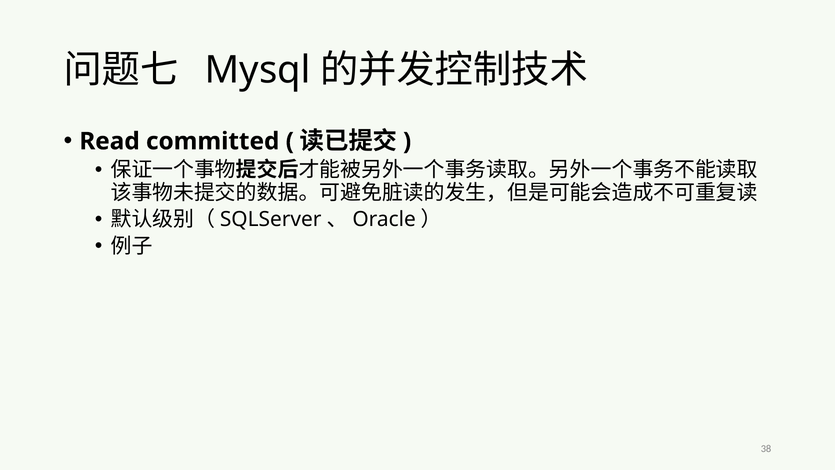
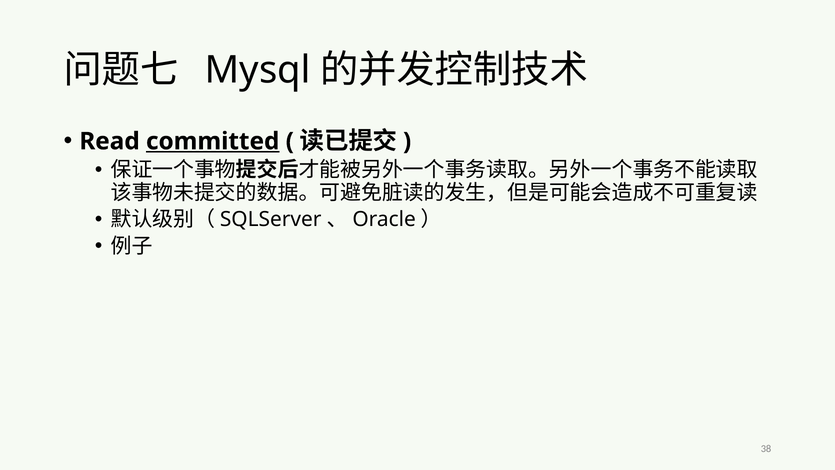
committed underline: none -> present
